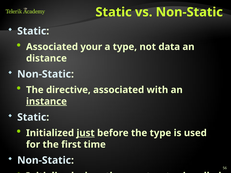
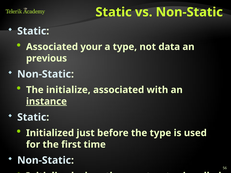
distance: distance -> previous
directive: directive -> initialize
just underline: present -> none
